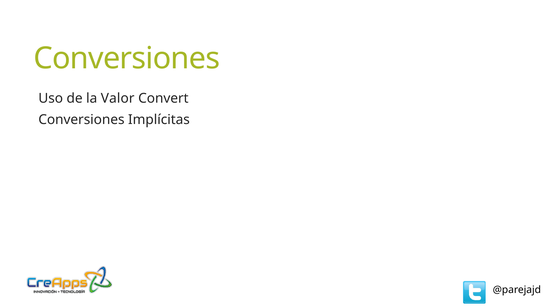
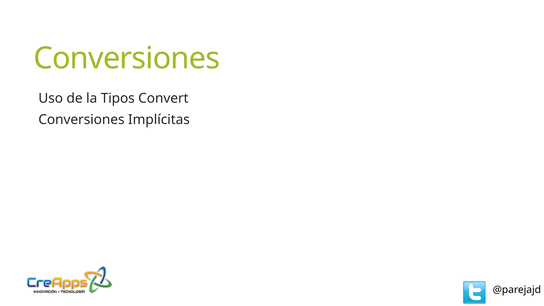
Valor: Valor -> Tipos
